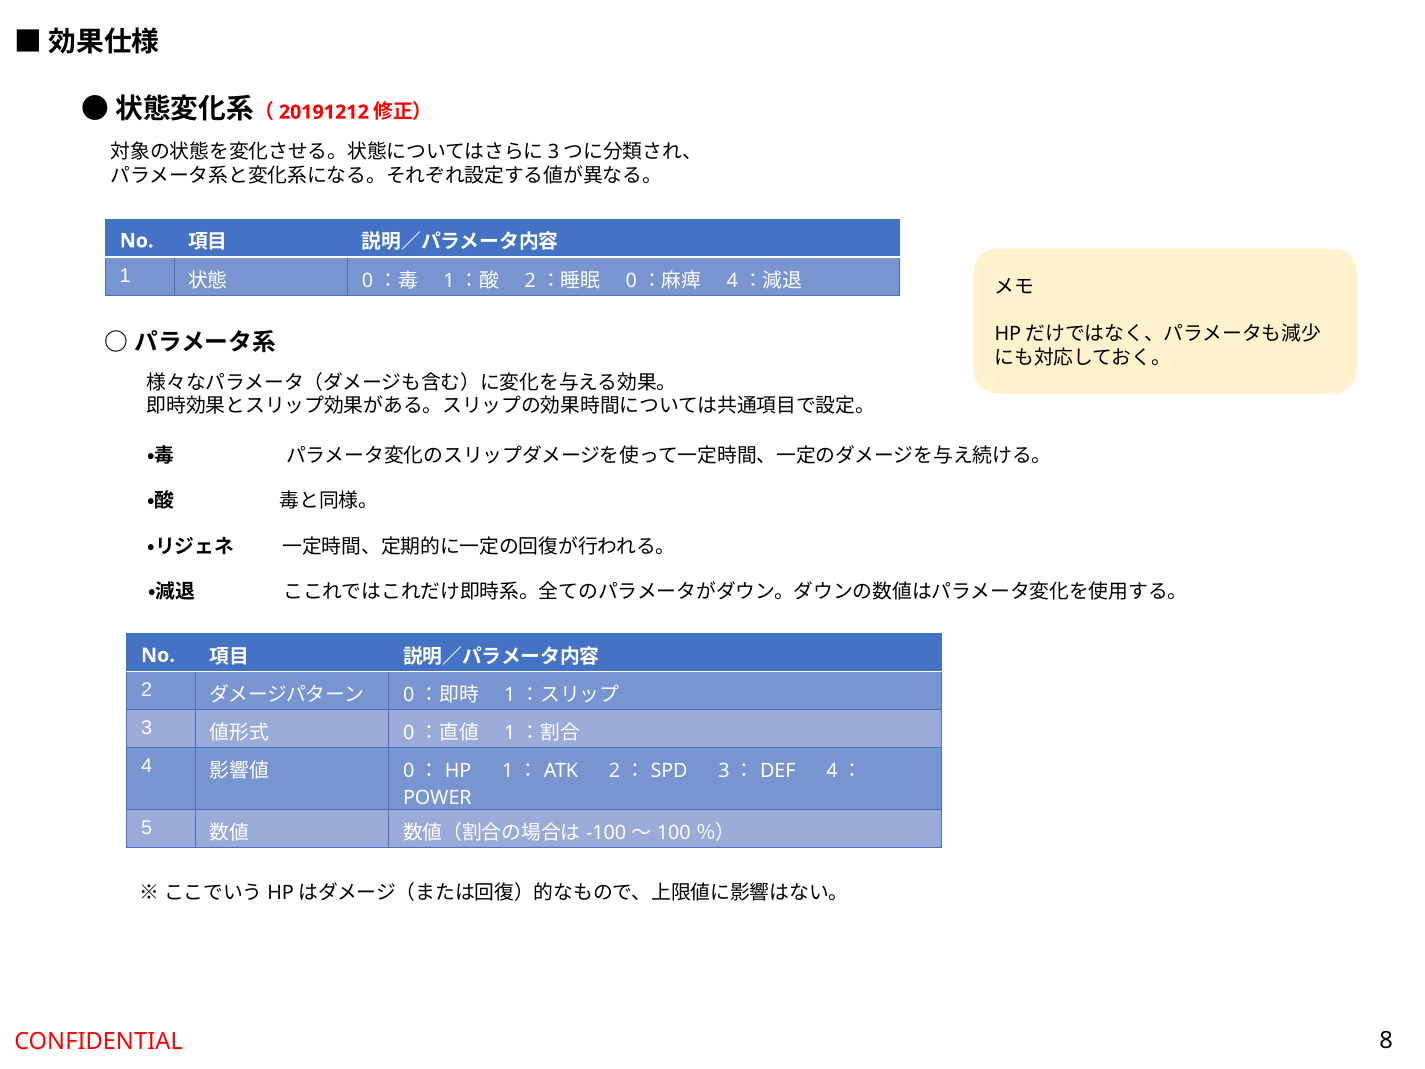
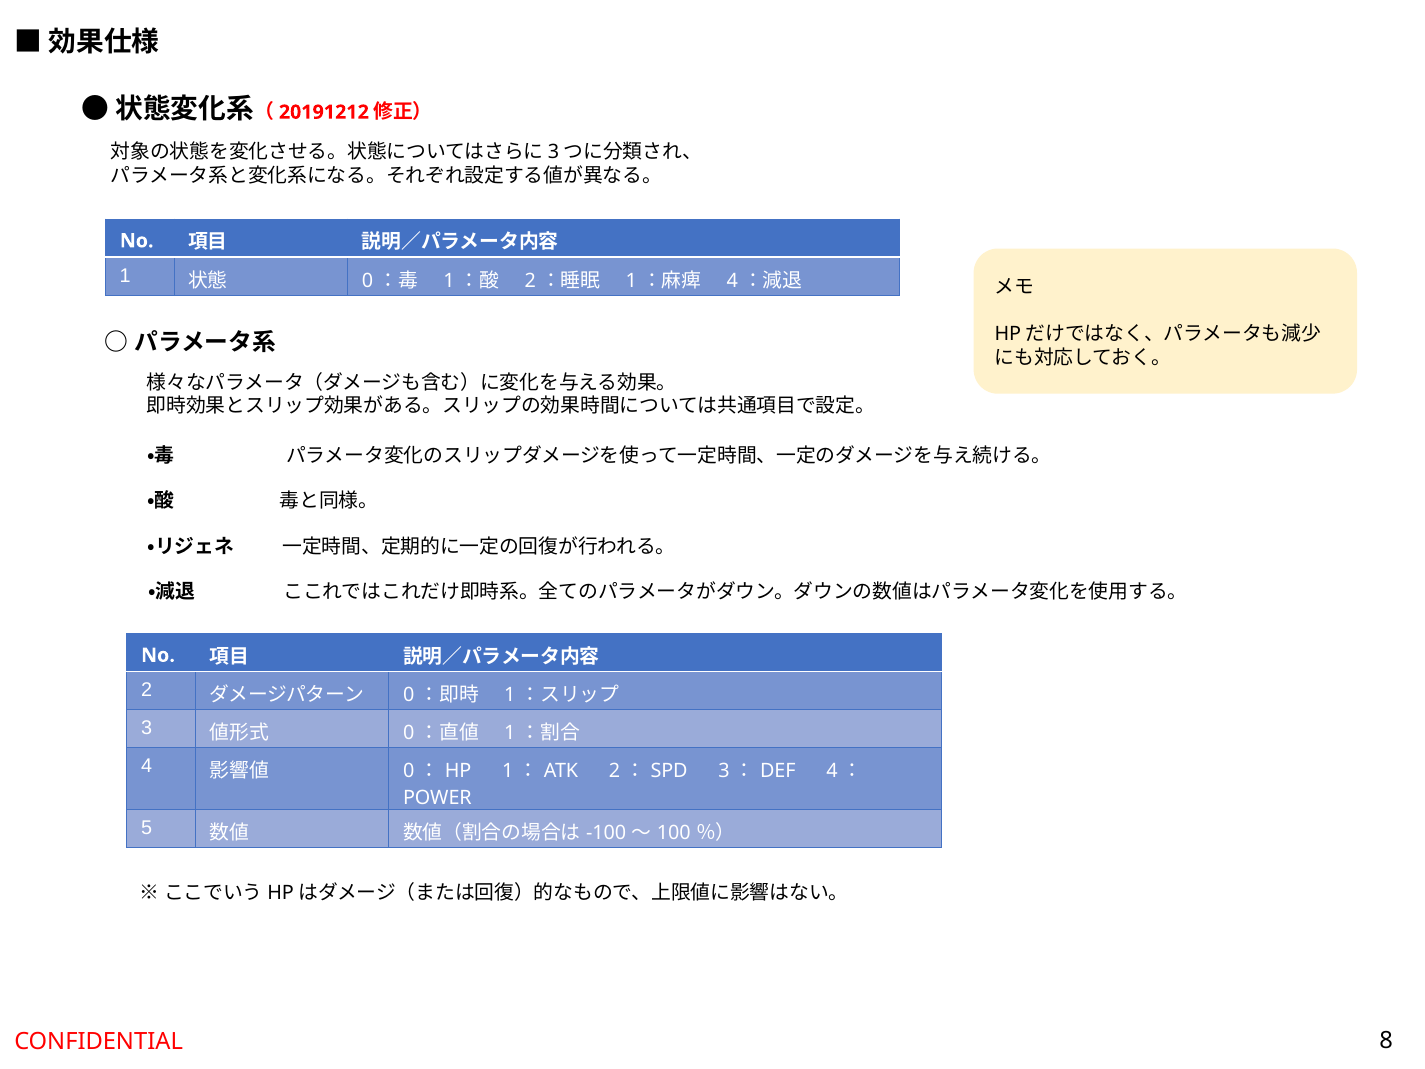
0 at (631, 280): 0 -> 1
